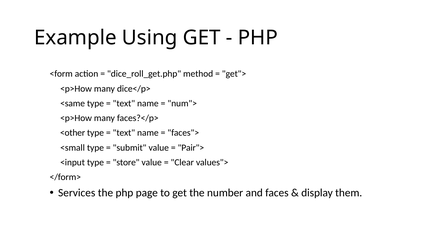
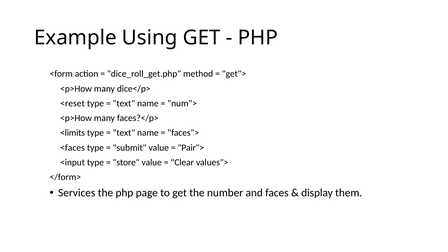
<same: <same -> <reset
<other: <other -> <limits
<small: <small -> <faces
